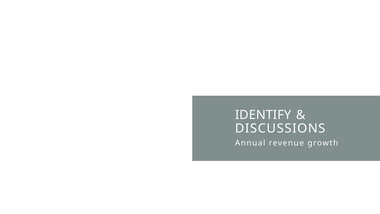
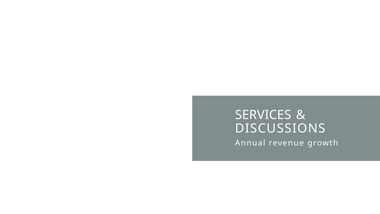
IDENTIFY: IDENTIFY -> SERVICES
